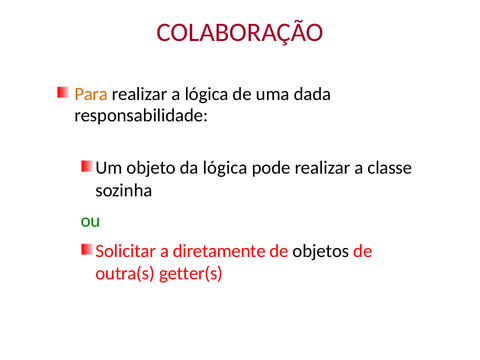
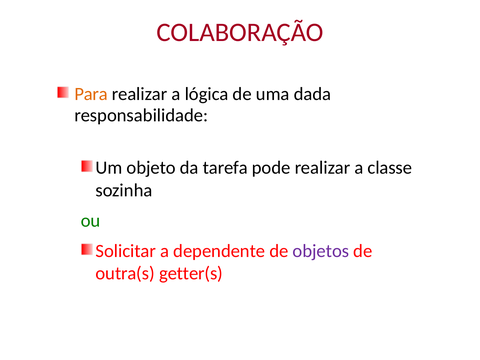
da lógica: lógica -> tarefa
diretamente: diretamente -> dependente
objetos colour: black -> purple
